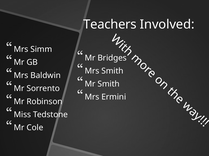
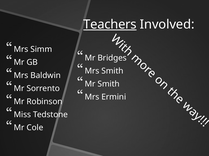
Teachers underline: none -> present
